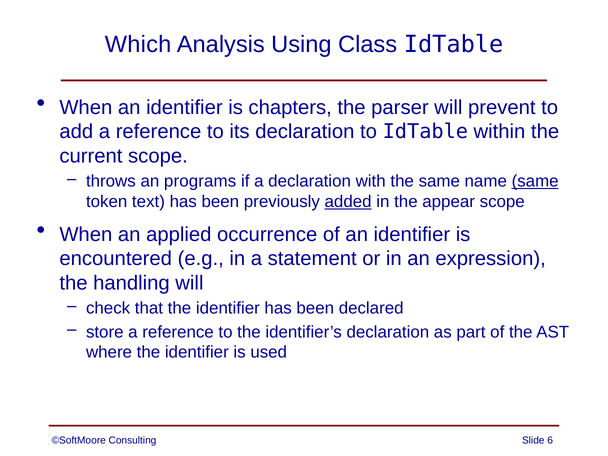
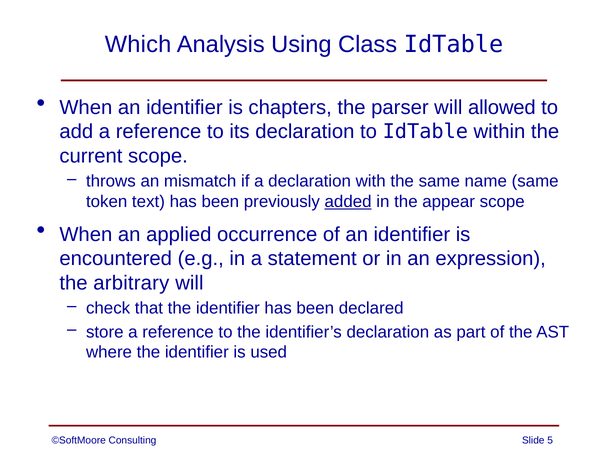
prevent: prevent -> allowed
programs: programs -> mismatch
same at (535, 181) underline: present -> none
handling: handling -> arbitrary
6: 6 -> 5
